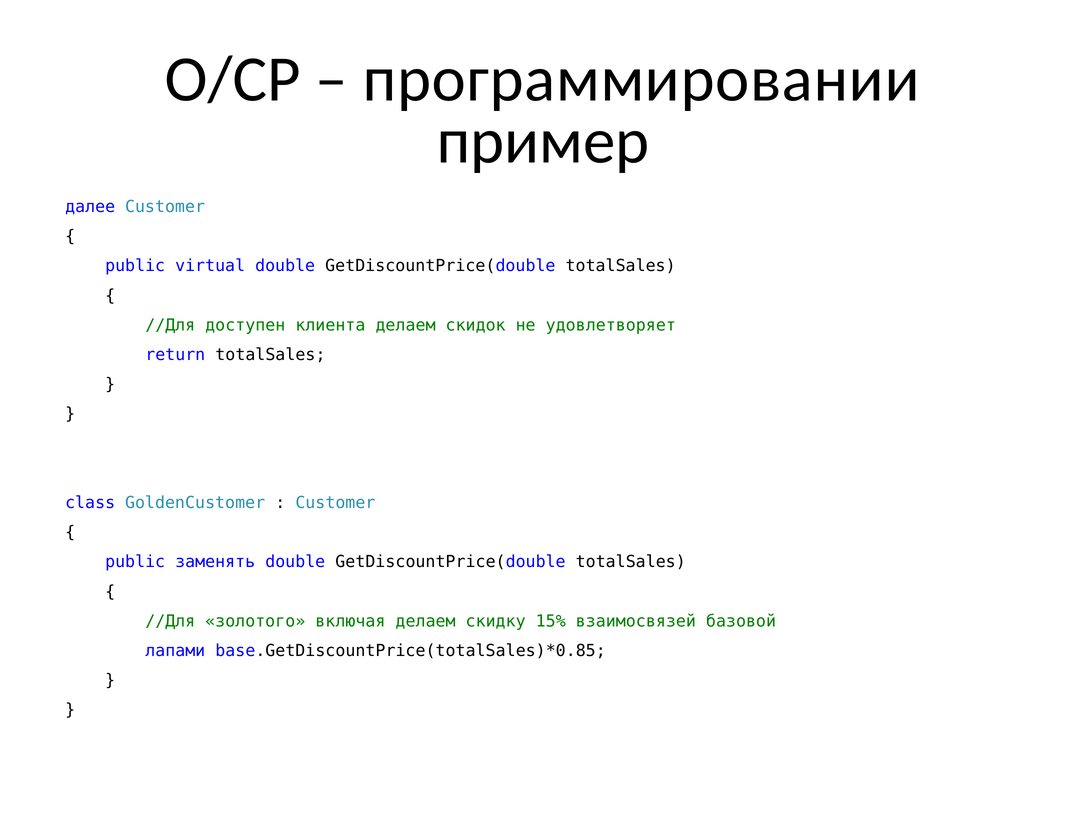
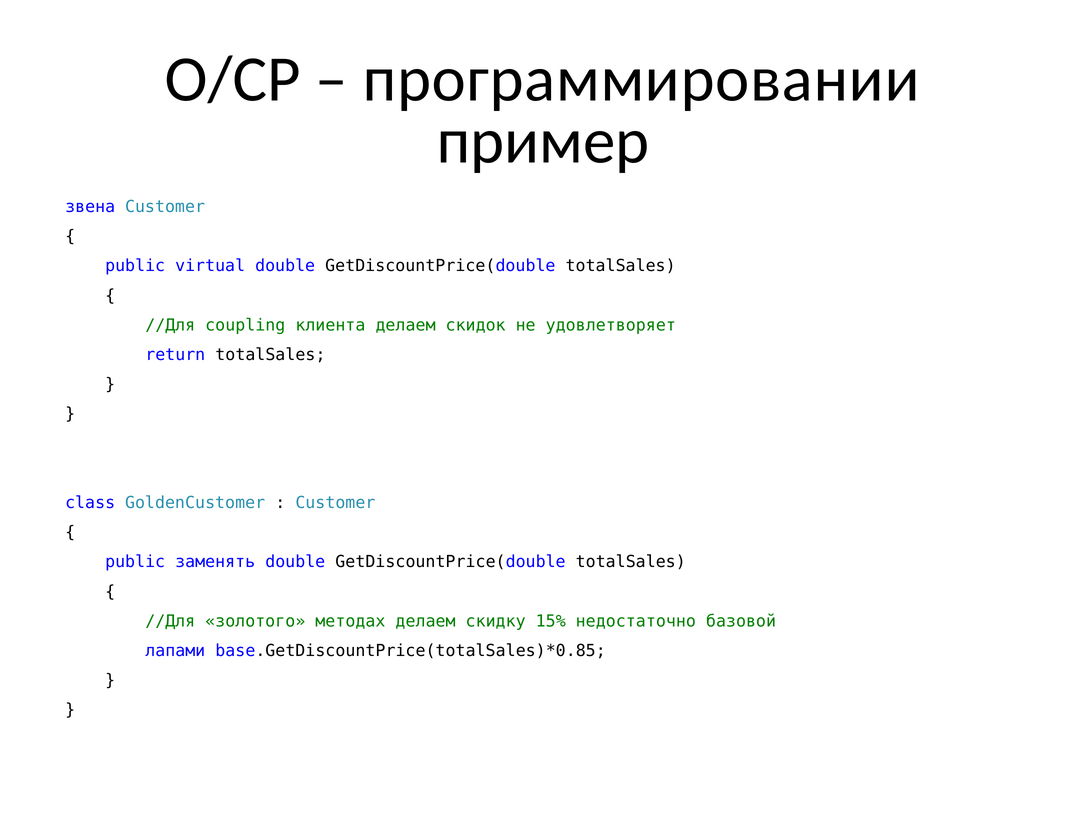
далее: далее -> звена
доступен: доступен -> coupling
включая: включая -> методах
взаимосвязей: взаимосвязей -> недостаточно
